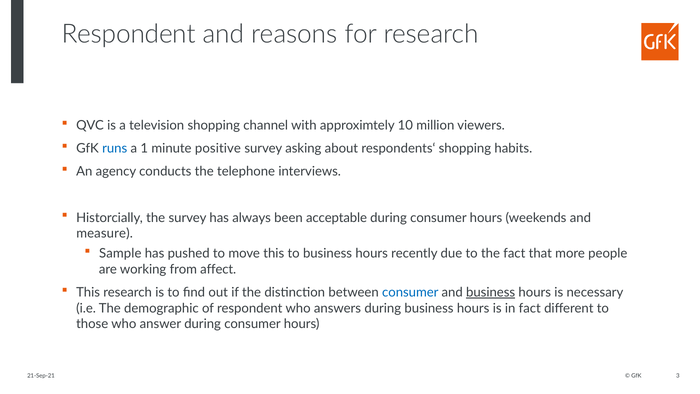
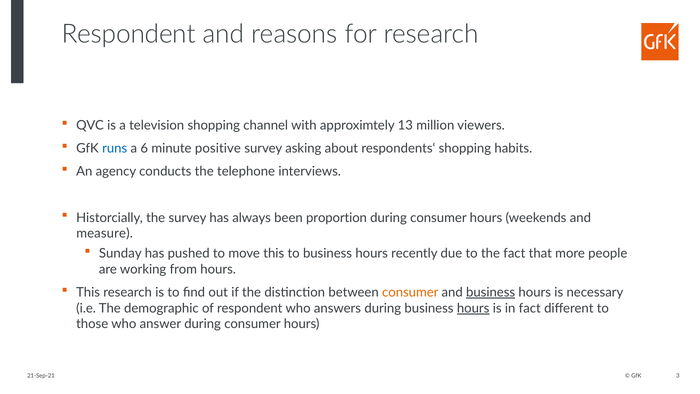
10: 10 -> 13
1: 1 -> 6
acceptable: acceptable -> proportion
Sample: Sample -> Sunday
from affect: affect -> hours
consumer at (410, 292) colour: blue -> orange
hours at (473, 308) underline: none -> present
